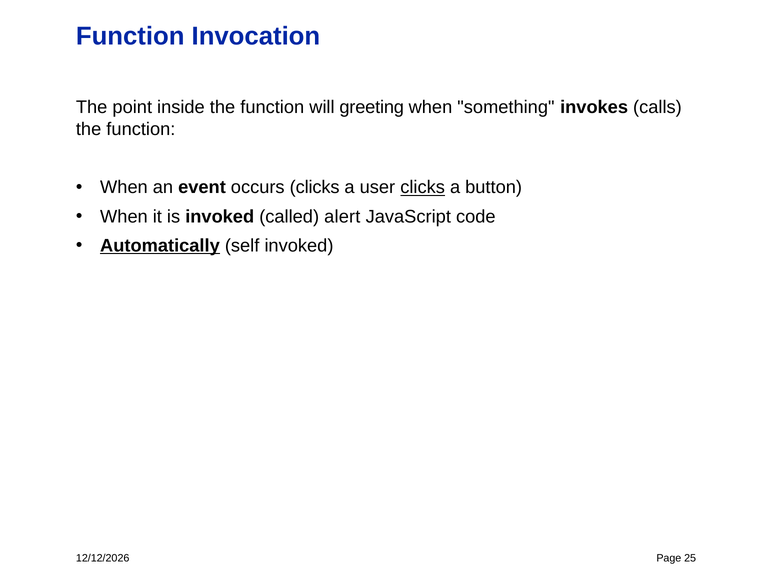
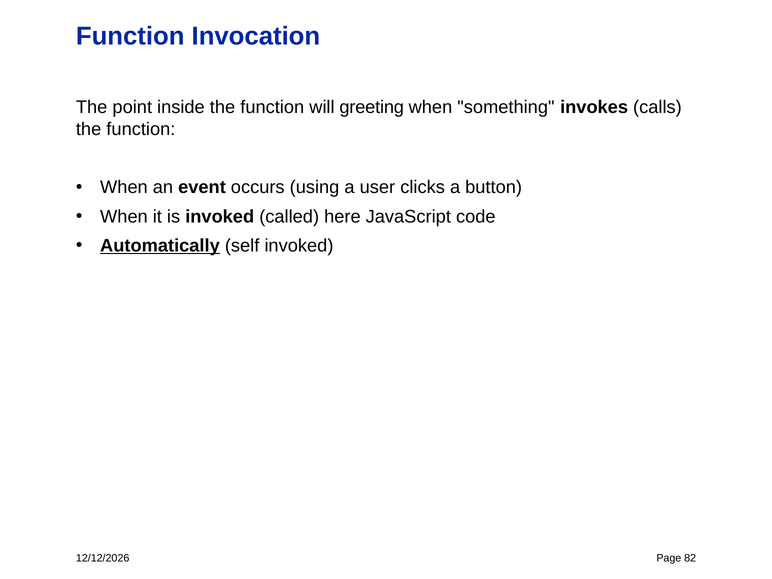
occurs clicks: clicks -> using
clicks at (423, 187) underline: present -> none
alert: alert -> here
25: 25 -> 82
